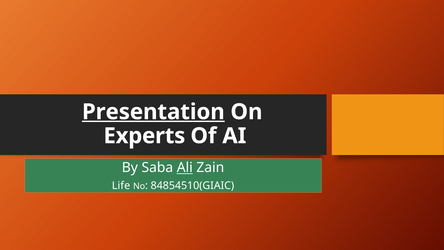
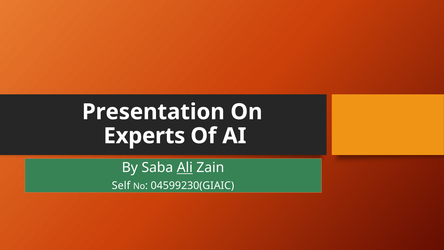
Presentation underline: present -> none
Life: Life -> Self
84854510(GIAIC: 84854510(GIAIC -> 04599230(GIAIC
